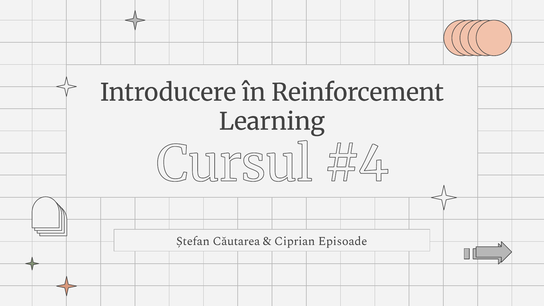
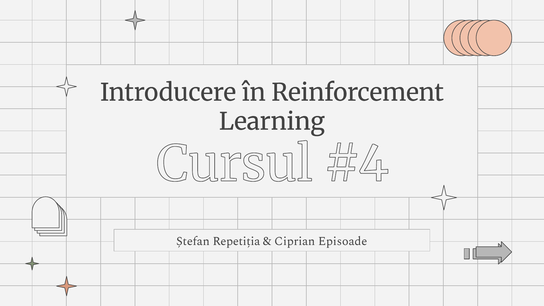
Căutarea: Căutarea -> Repetiția
